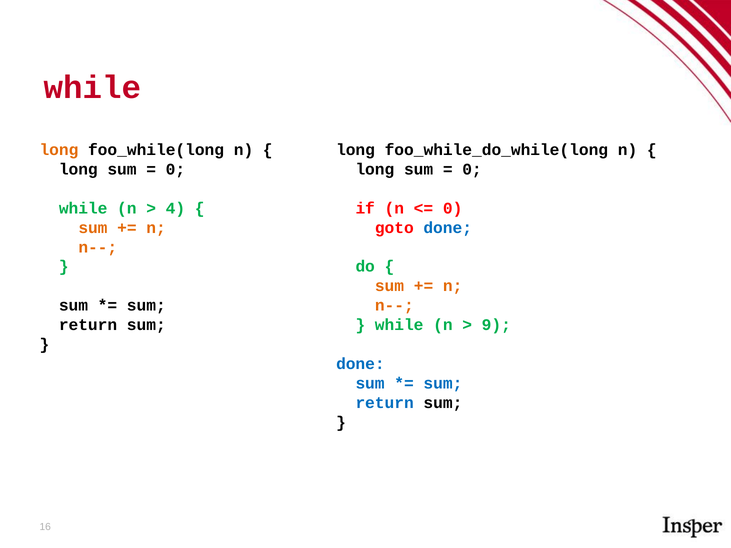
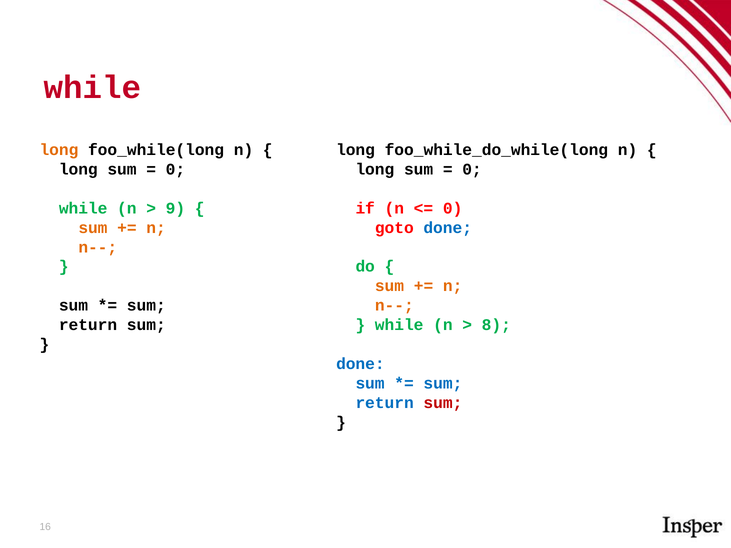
4: 4 -> 9
9: 9 -> 8
sum at (443, 403) colour: black -> red
